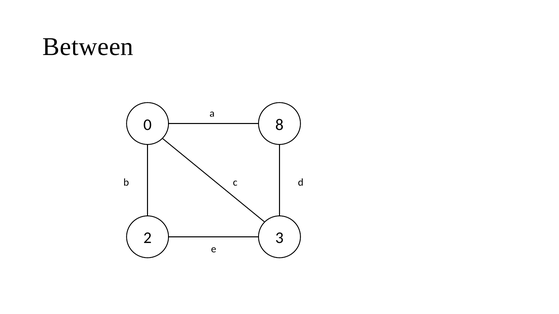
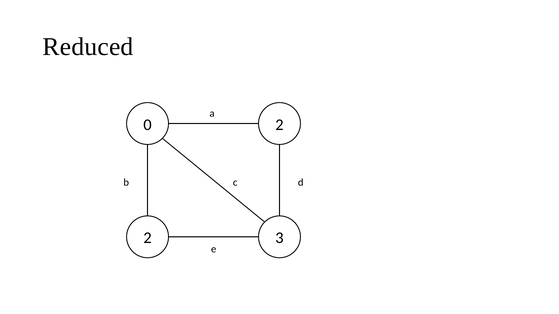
Between: Between -> Reduced
0 8: 8 -> 2
